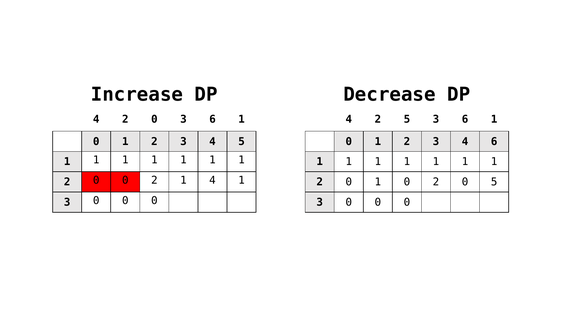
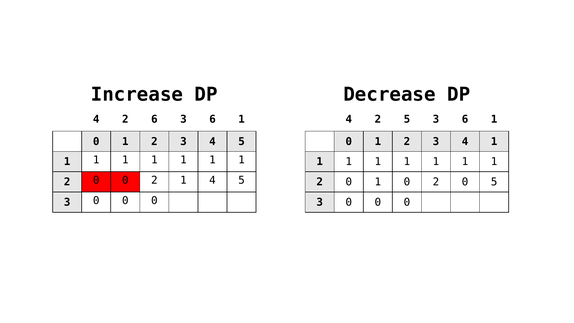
4 2 0: 0 -> 6
4 6: 6 -> 1
1 4 1: 1 -> 5
